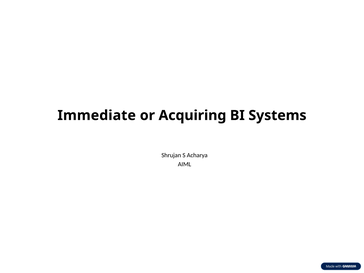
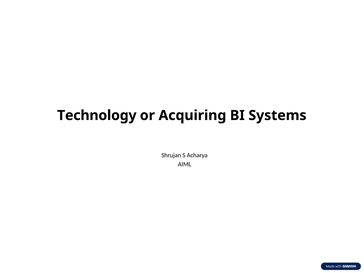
Immediate: Immediate -> Technology
